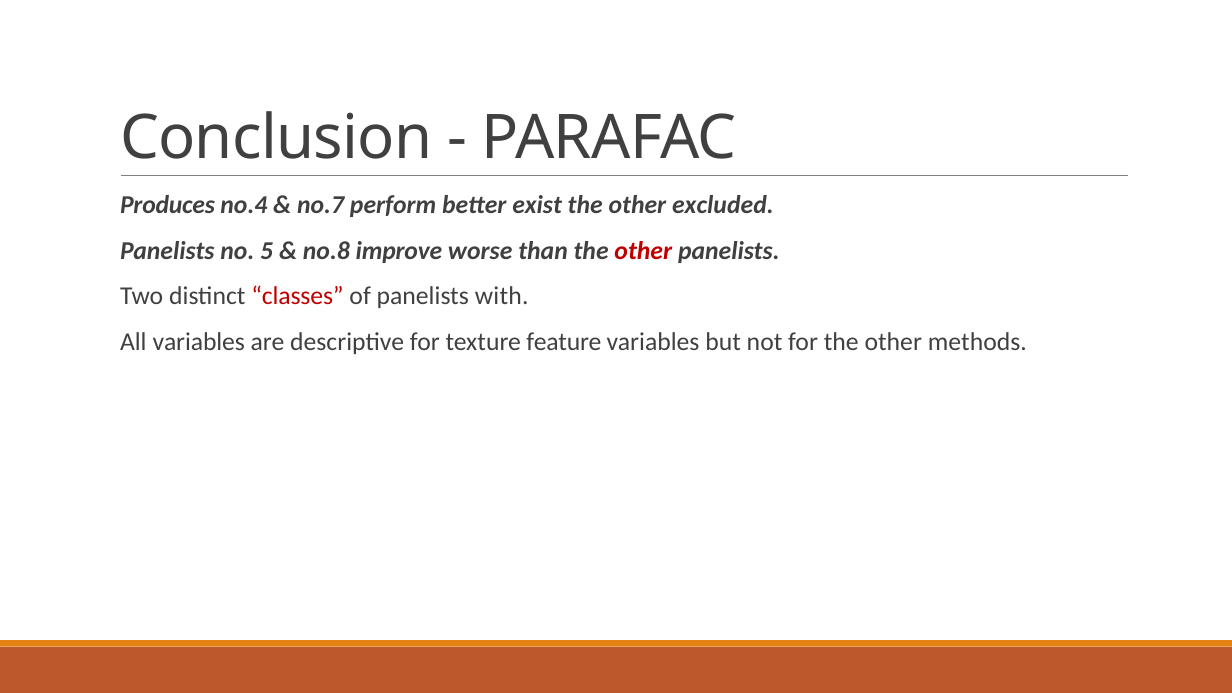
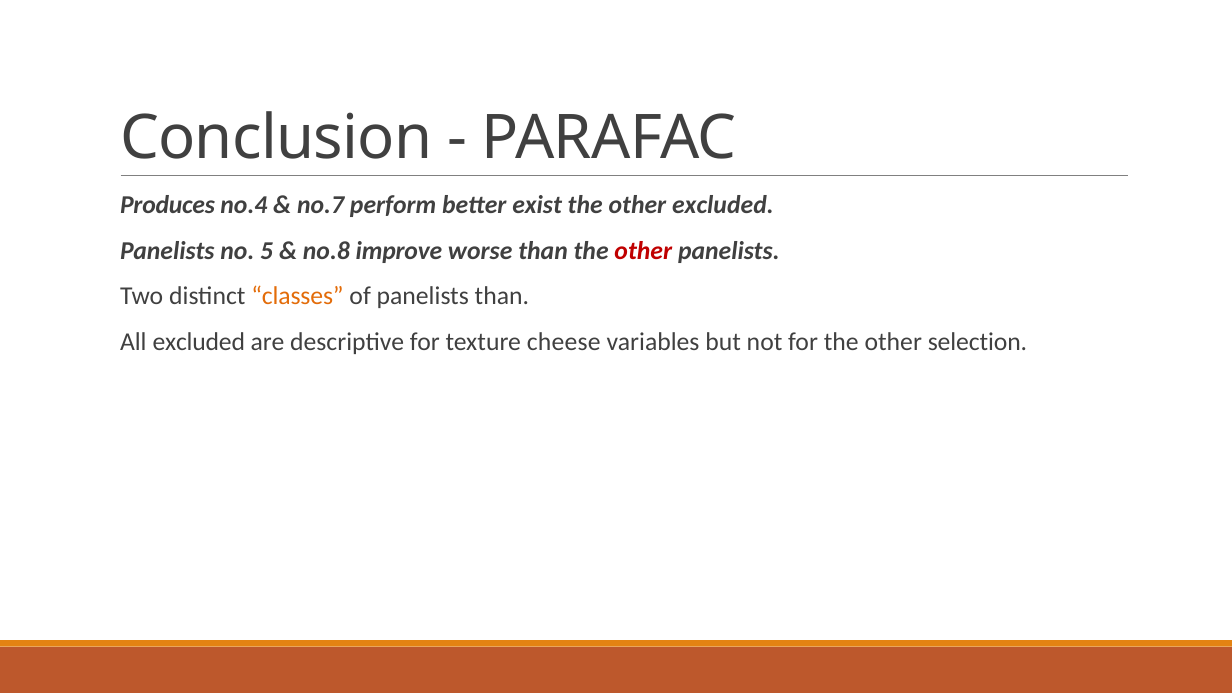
classes colour: red -> orange
panelists with: with -> than
All variables: variables -> excluded
feature: feature -> cheese
methods: methods -> selection
